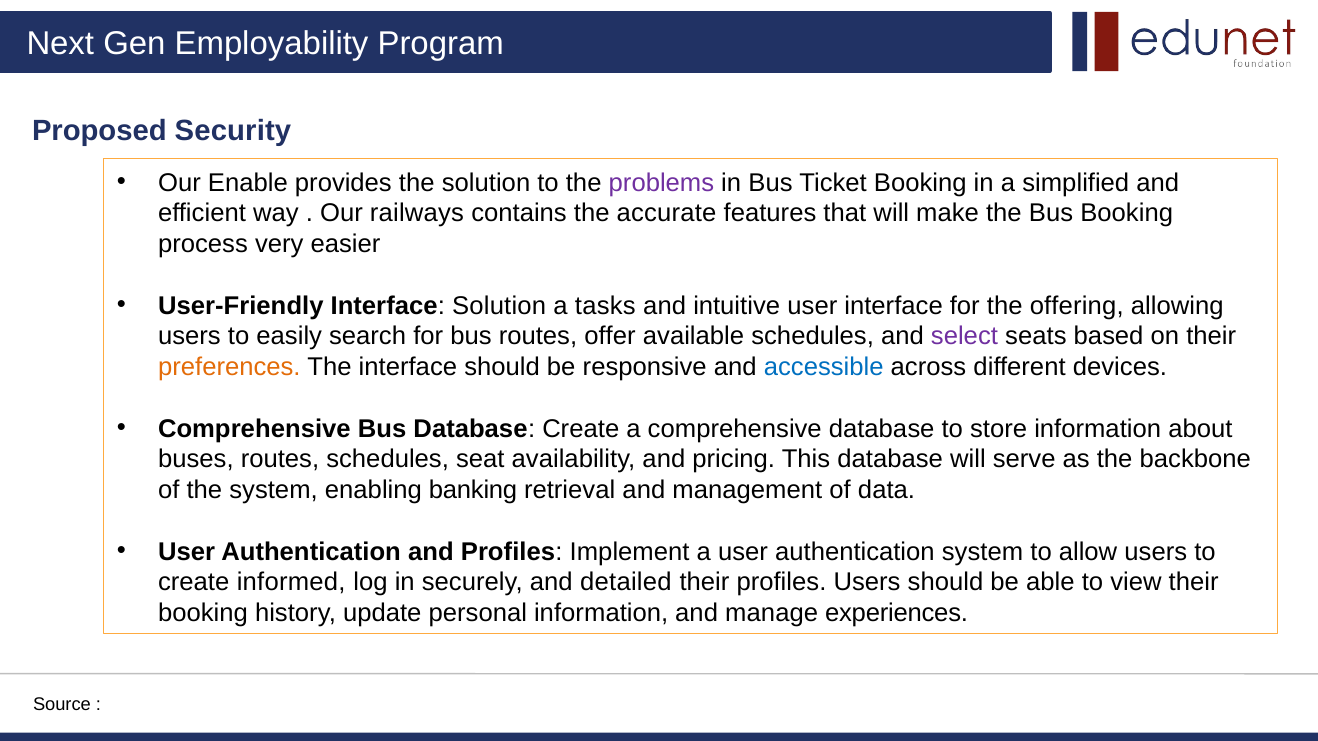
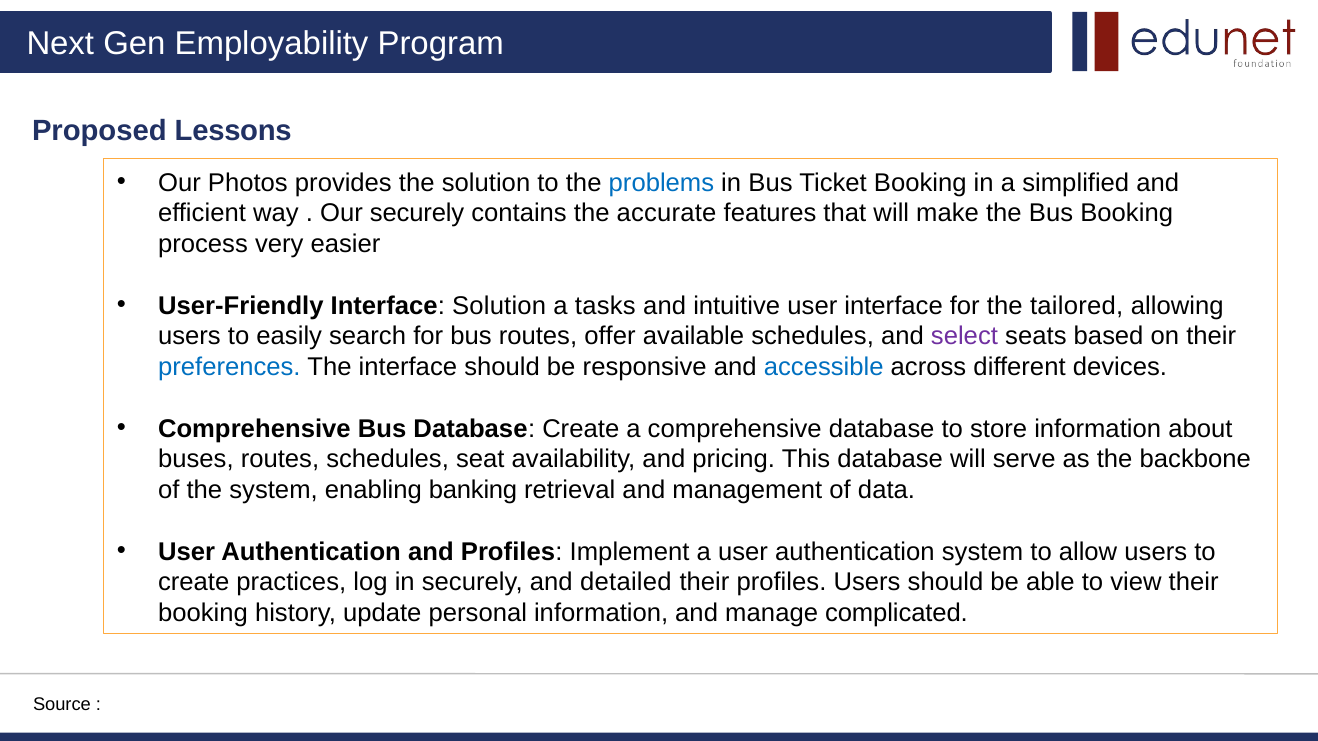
Security: Security -> Lessons
Enable: Enable -> Photos
problems colour: purple -> blue
Our railways: railways -> securely
offering: offering -> tailored
preferences colour: orange -> blue
informed: informed -> practices
experiences: experiences -> complicated
